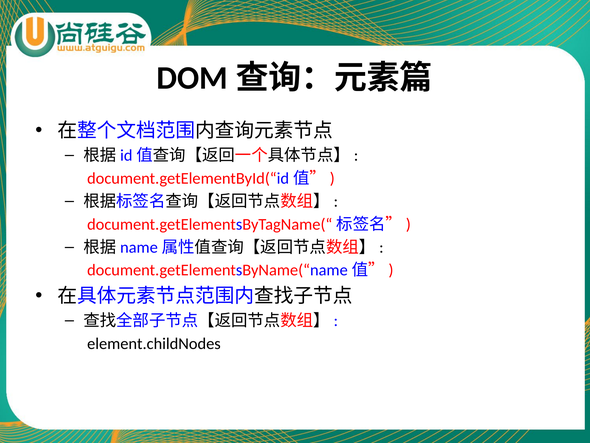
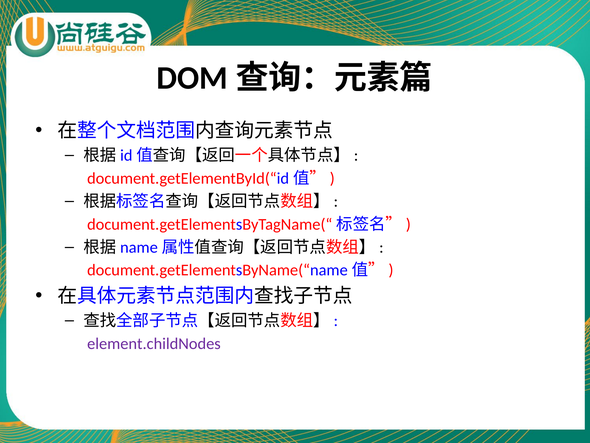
element.childNodes colour: black -> purple
